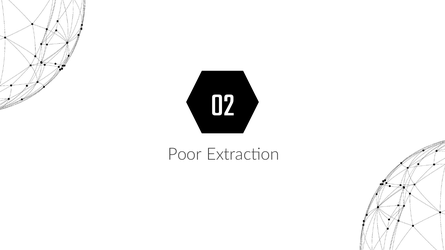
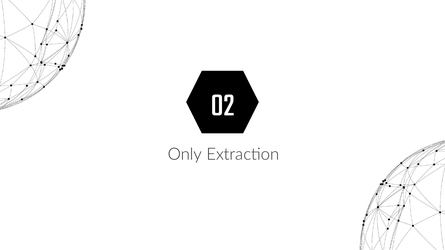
Poor: Poor -> Only
